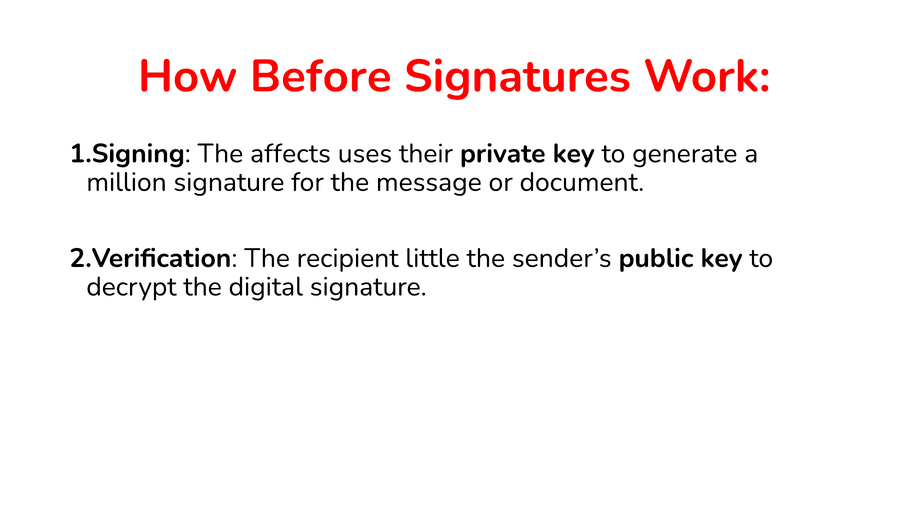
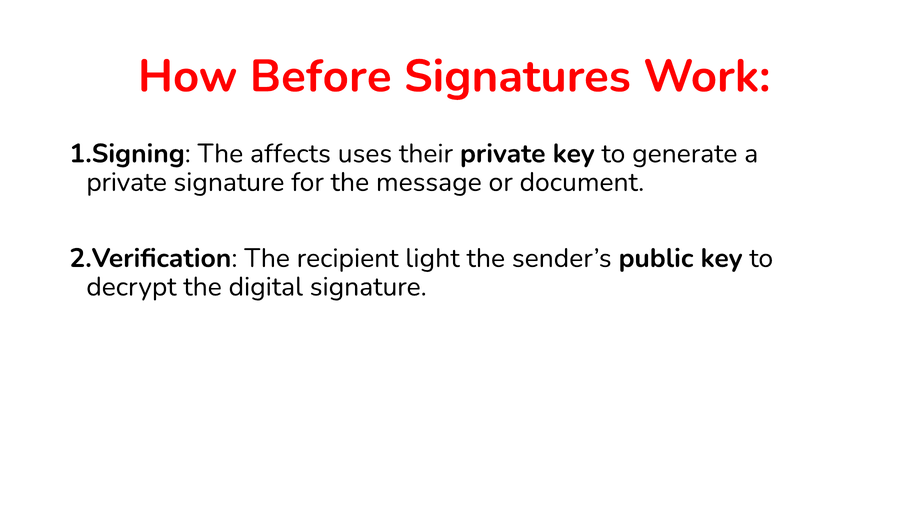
million at (127, 182): million -> private
little: little -> light
